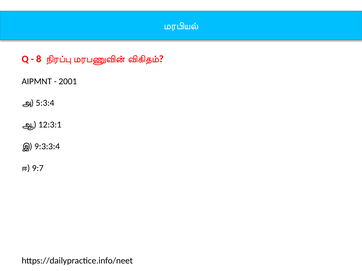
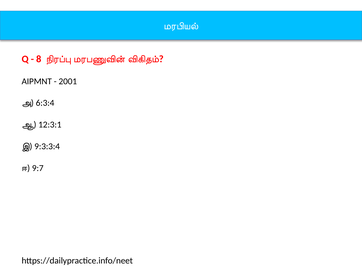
5:3:4: 5:3:4 -> 6:3:4
